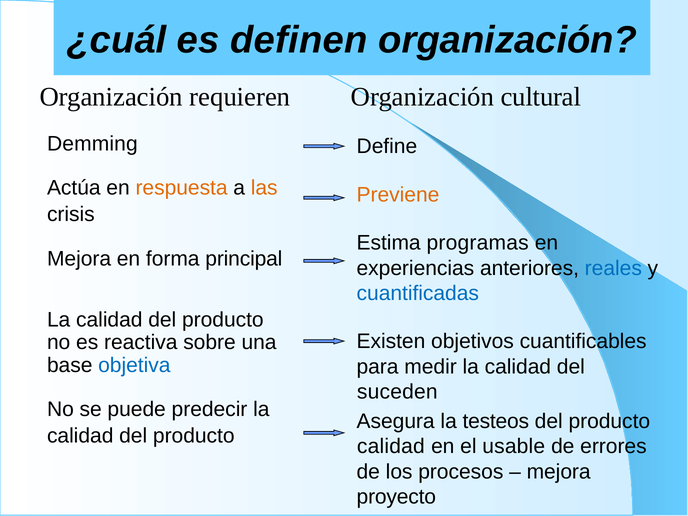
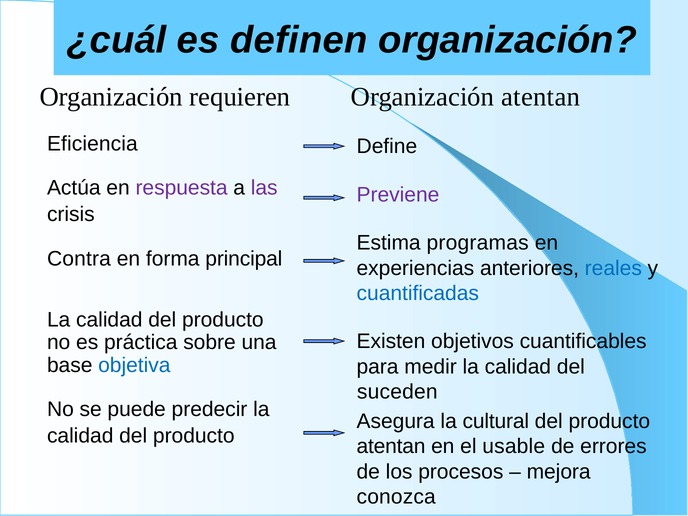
Organización cultural: cultural -> atentan
Demming: Demming -> Eficiencia
respuesta colour: orange -> purple
las colour: orange -> purple
Previene colour: orange -> purple
Mejora at (79, 259): Mejora -> Contra
reactiva: reactiva -> práctica
testeos: testeos -> cultural
calidad at (391, 447): calidad -> atentan
proyecto: proyecto -> conozca
